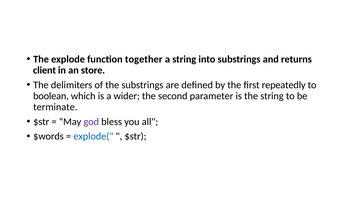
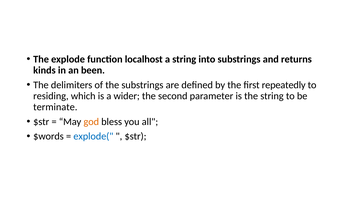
together: together -> localhost
client: client -> kinds
store: store -> been
boolean: boolean -> residing
god colour: purple -> orange
